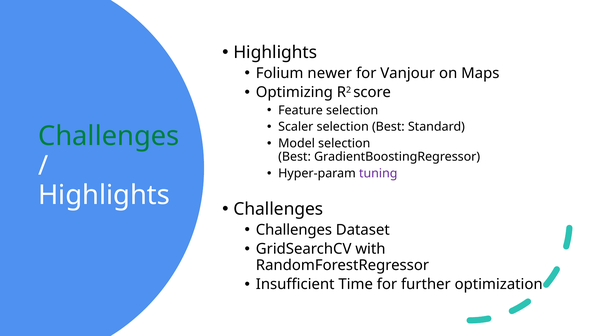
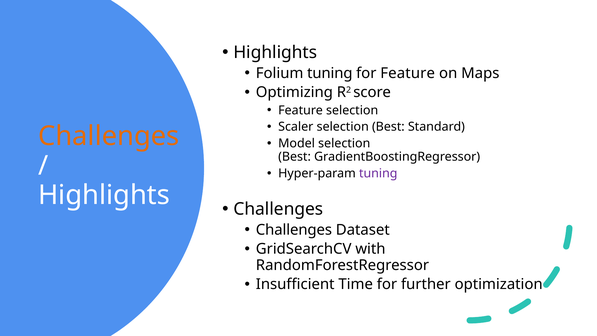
Folium newer: newer -> tuning
for Vanjour: Vanjour -> Feature
Challenges at (109, 136) colour: green -> orange
